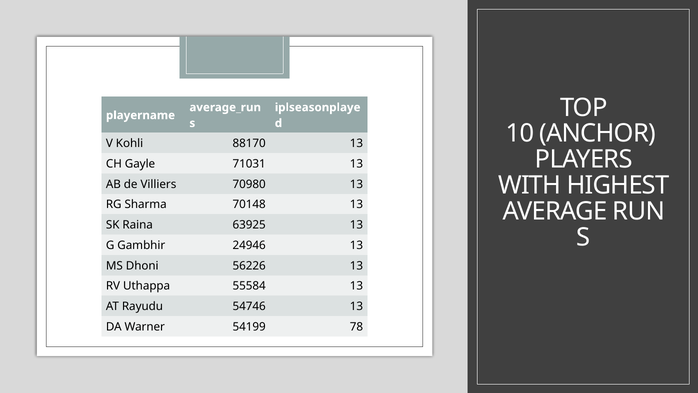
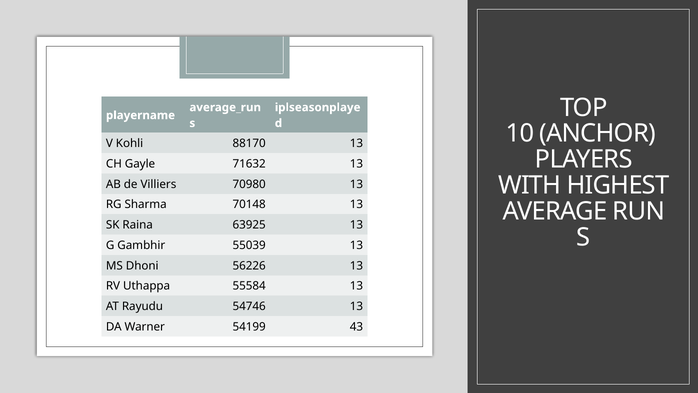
71031: 71031 -> 71632
24946: 24946 -> 55039
78: 78 -> 43
